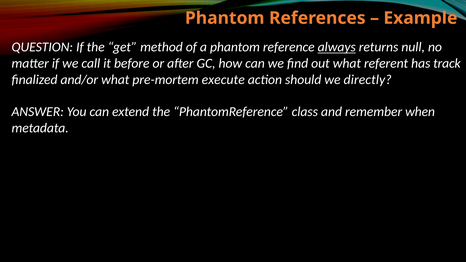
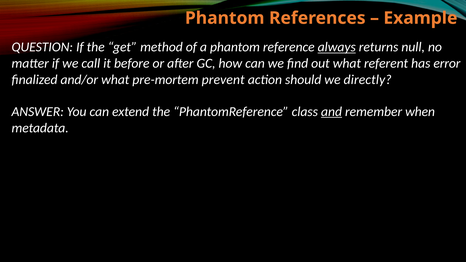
track: track -> error
execute: execute -> prevent
and underline: none -> present
